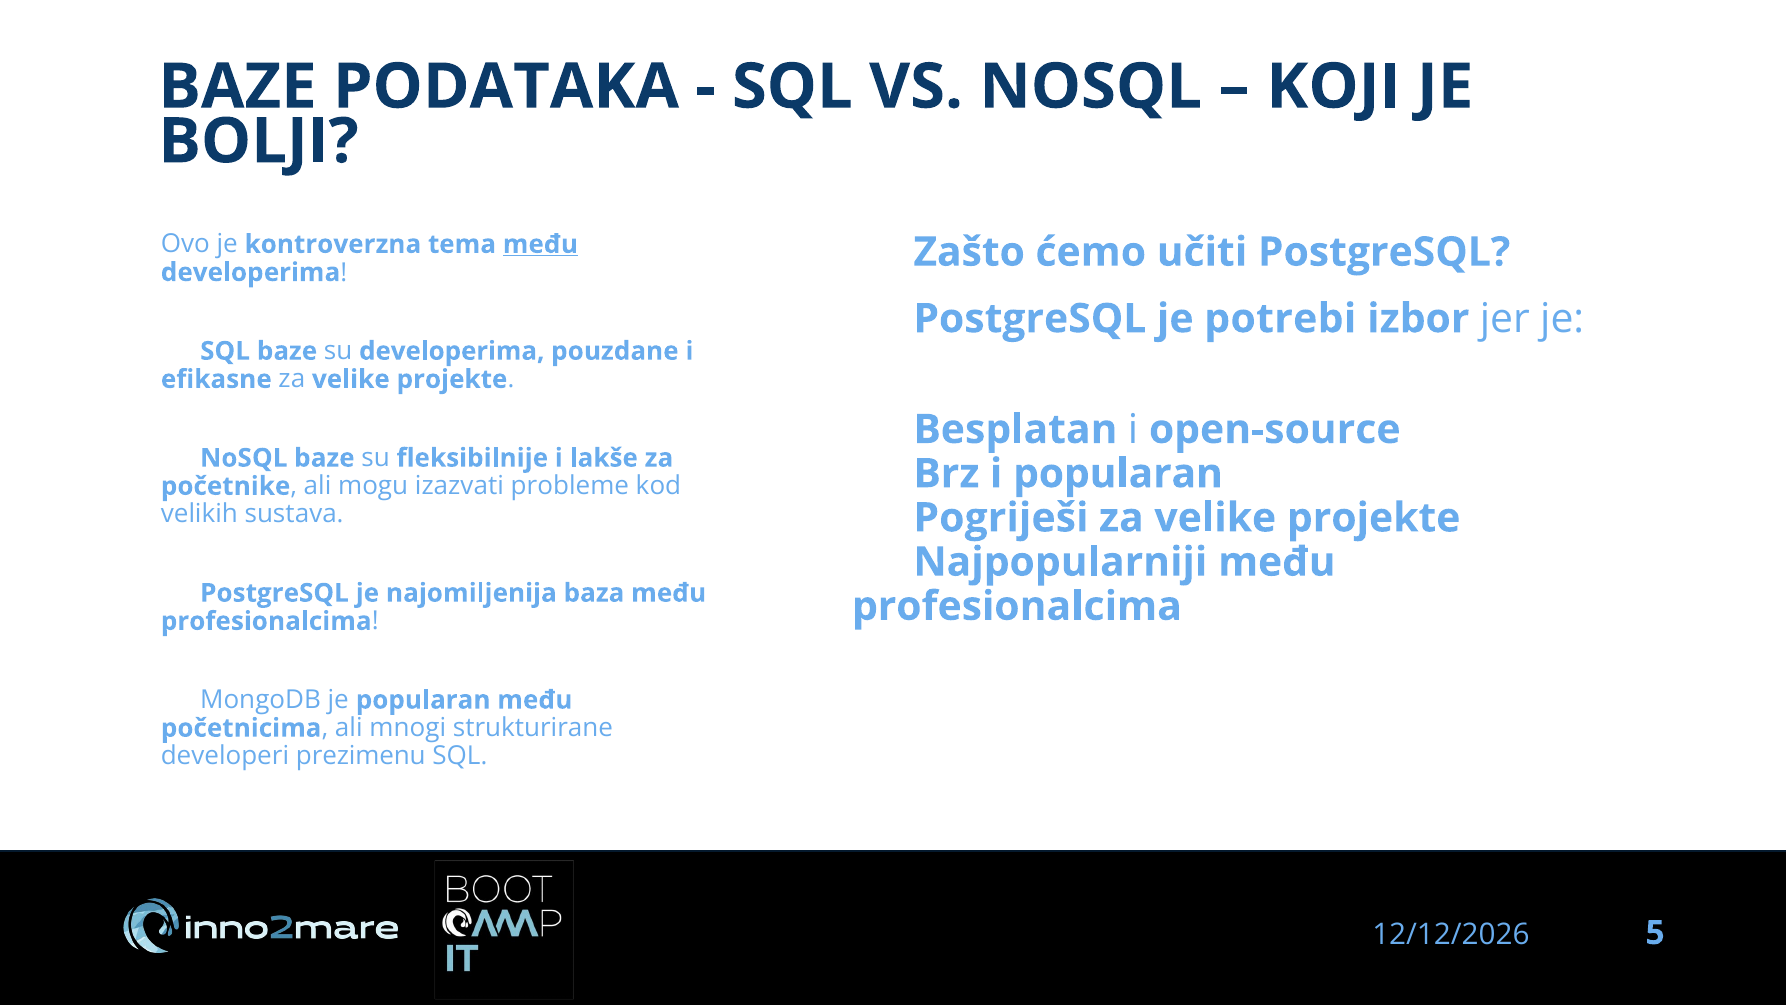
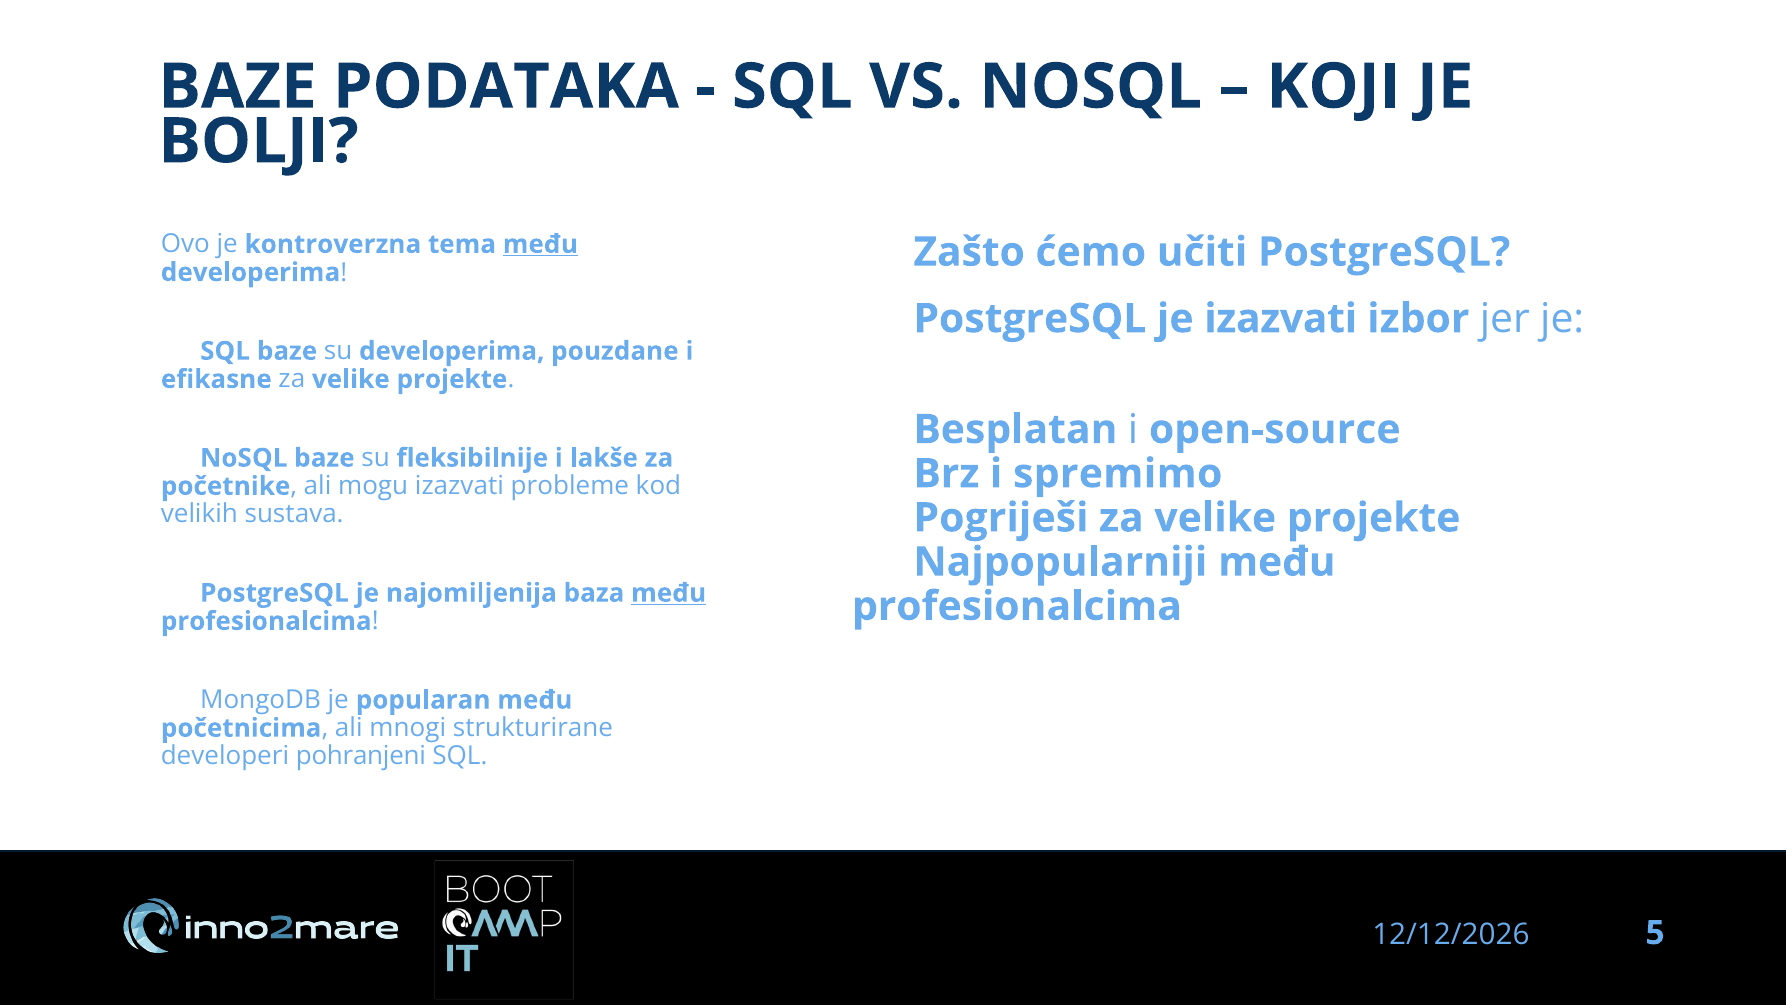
je potrebi: potrebi -> izazvati
i popularan: popularan -> spremimo
među at (669, 593) underline: none -> present
prezimenu: prezimenu -> pohranjeni
